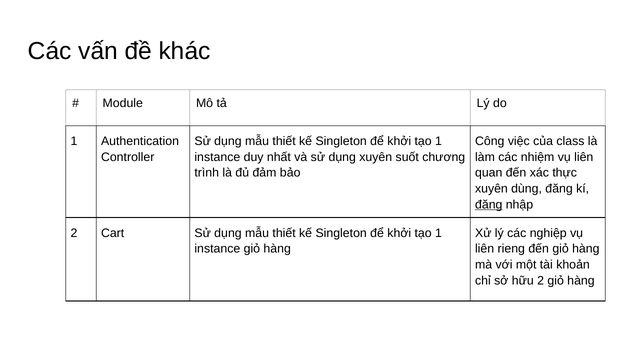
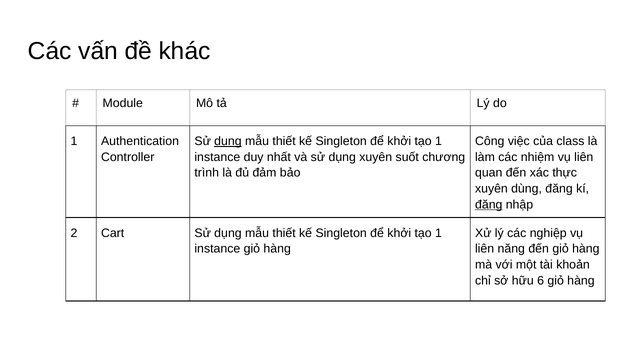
dụng at (228, 141) underline: none -> present
rieng: rieng -> năng
hữu 2: 2 -> 6
